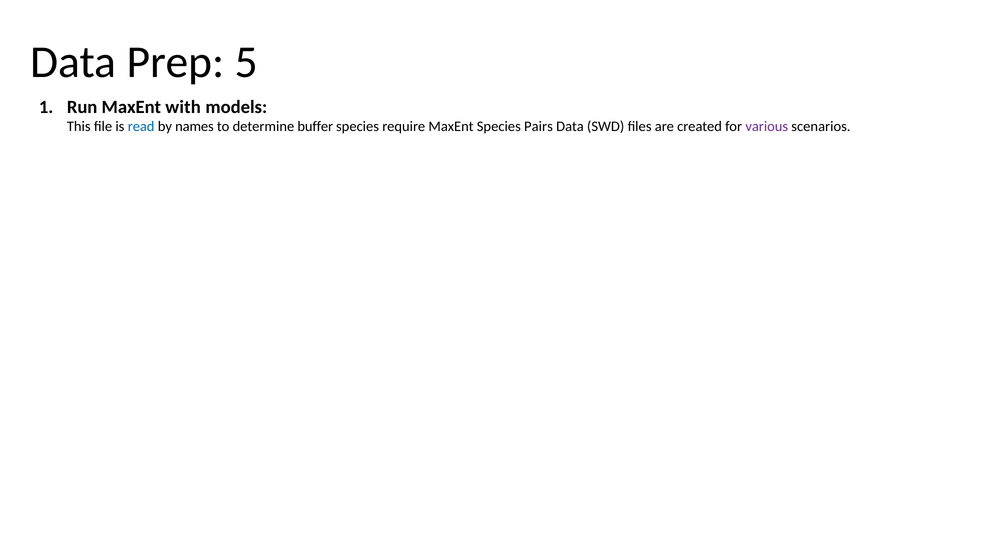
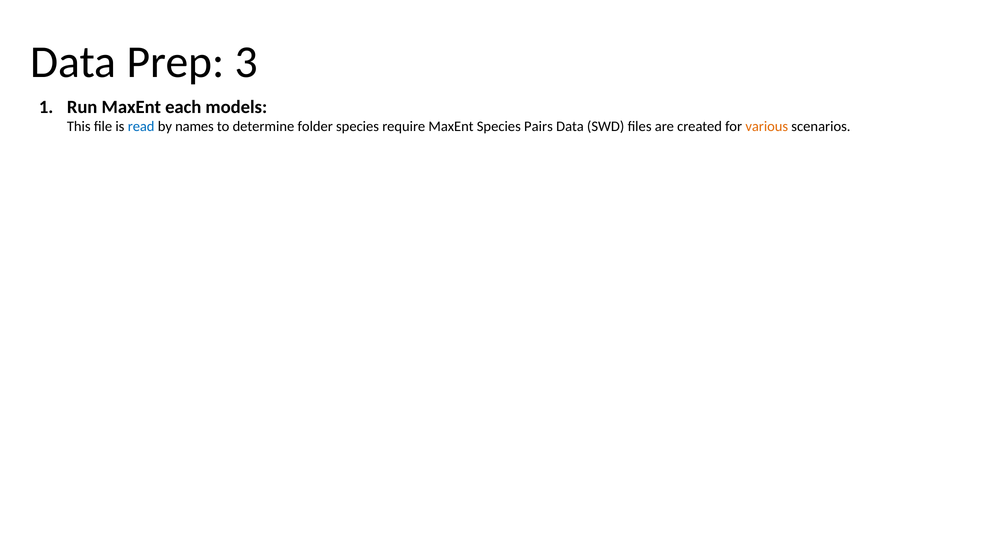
5: 5 -> 3
with: with -> each
buffer: buffer -> folder
various colour: purple -> orange
